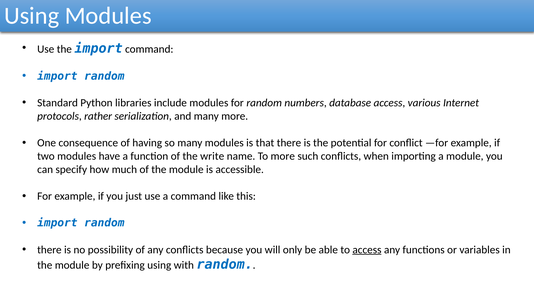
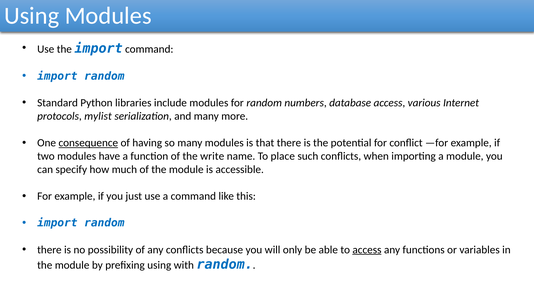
rather: rather -> mylist
consequence underline: none -> present
To more: more -> place
